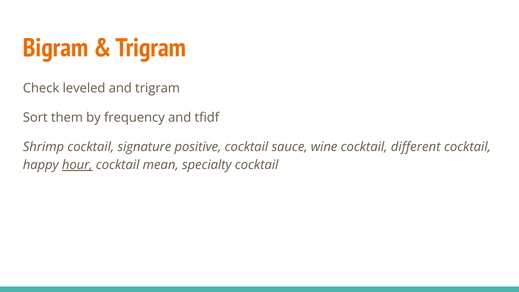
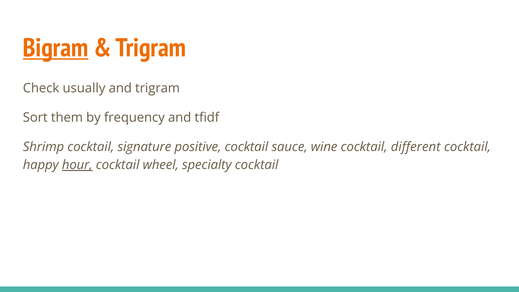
Bigram underline: none -> present
leveled: leveled -> usually
mean: mean -> wheel
